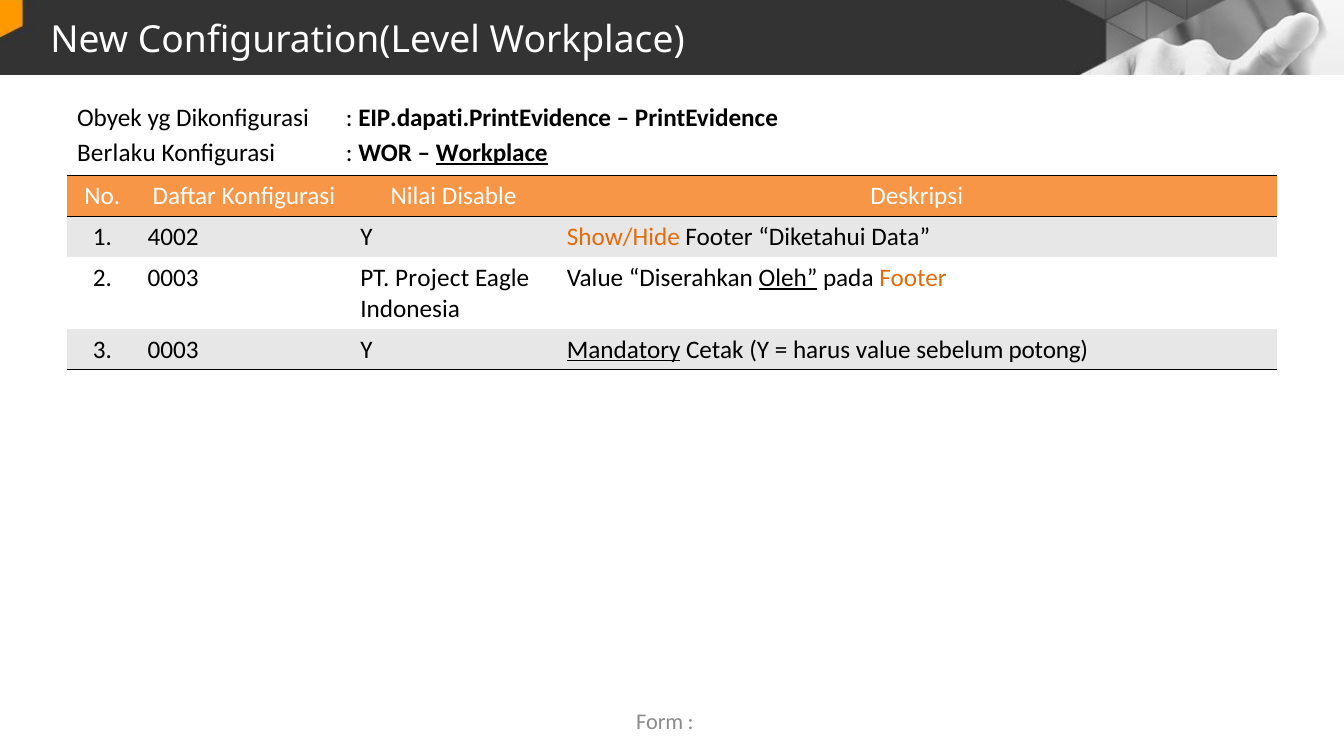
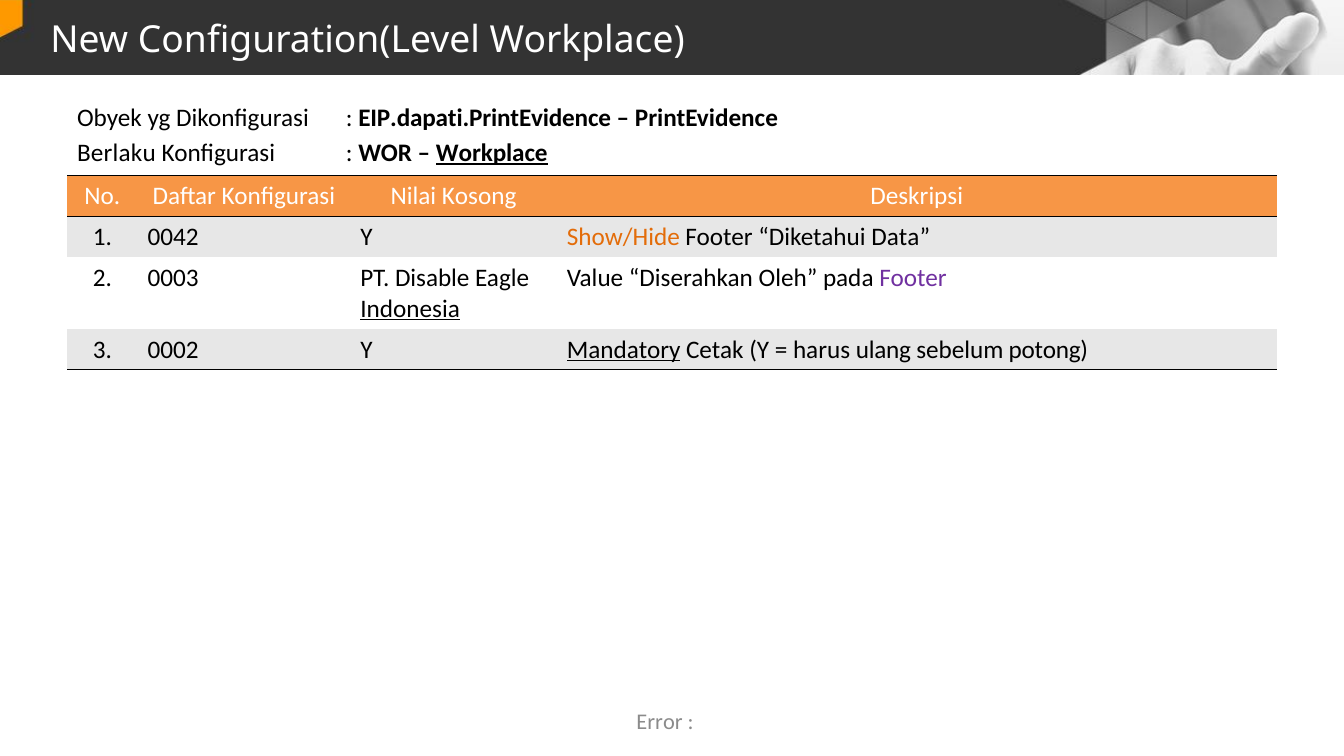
Disable: Disable -> Kosong
4002: 4002 -> 0042
Project: Project -> Disable
Oleh underline: present -> none
Footer at (913, 278) colour: orange -> purple
Indonesia underline: none -> present
3 0003: 0003 -> 0002
harus value: value -> ulang
Form: Form -> Error
